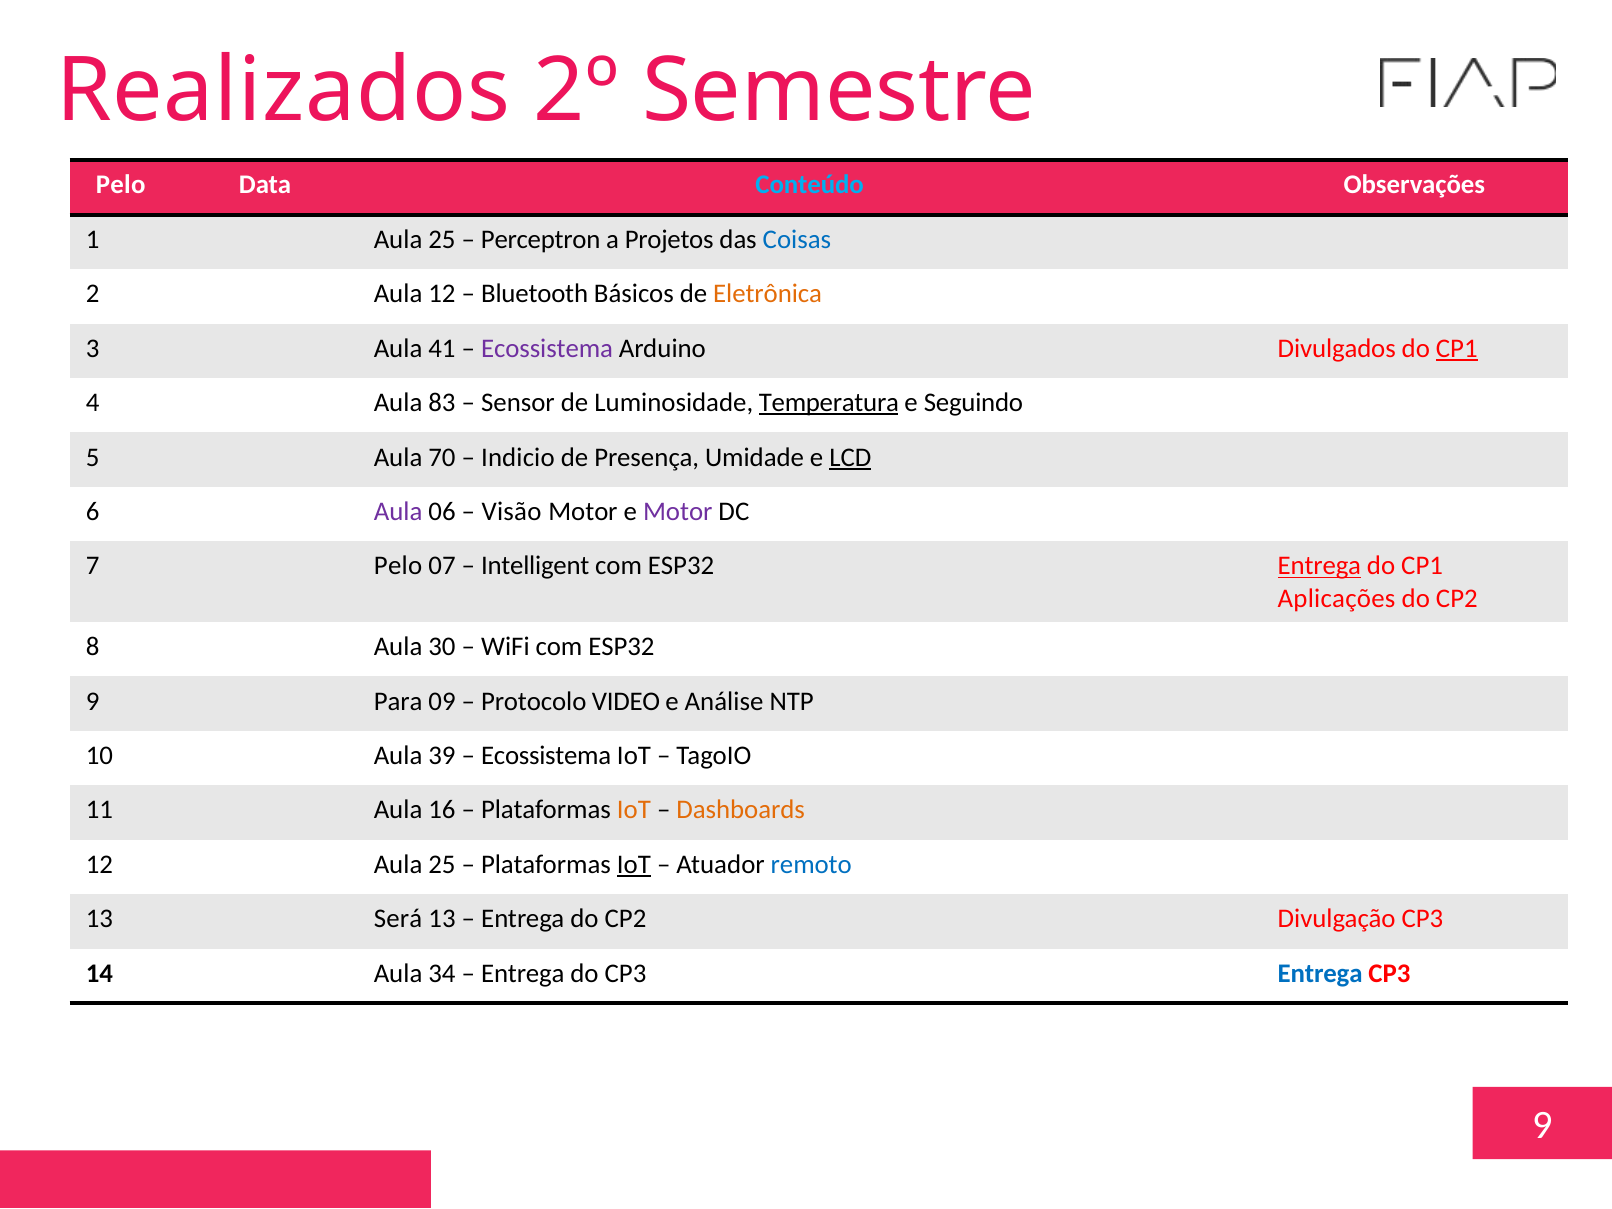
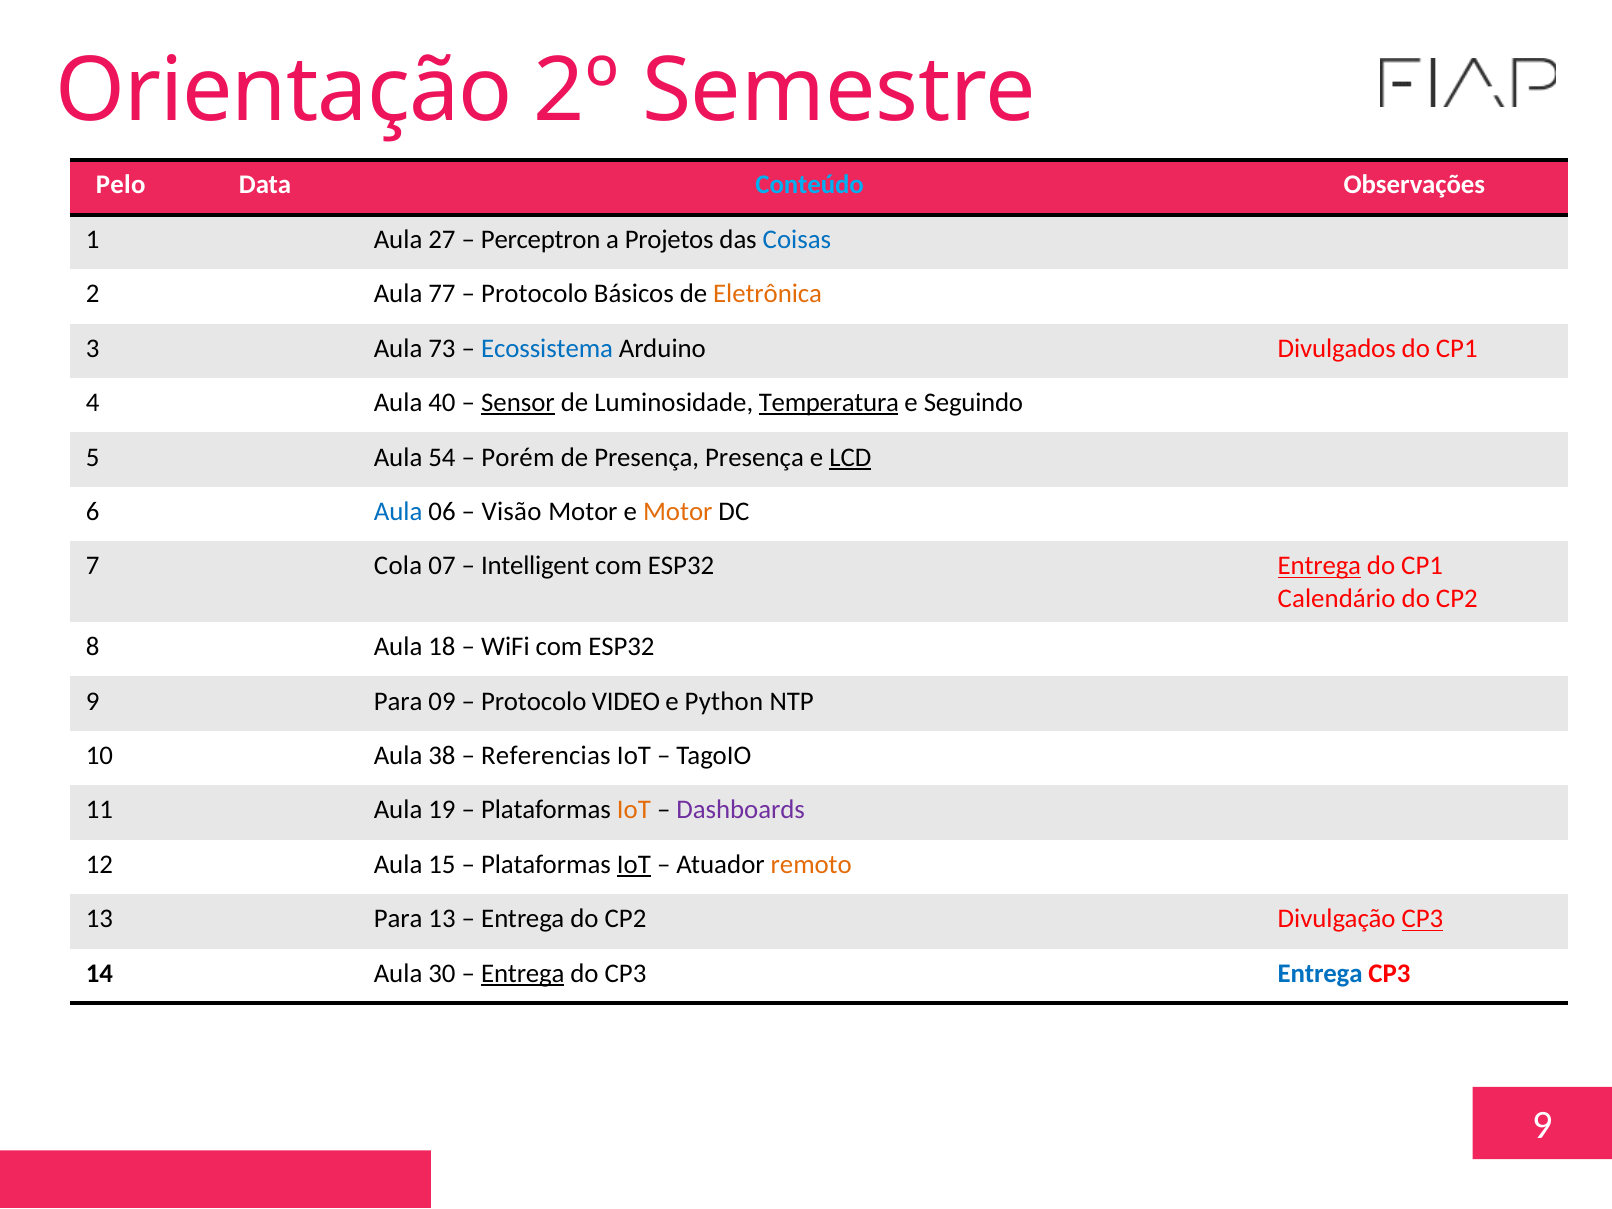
Realizados: Realizados -> Orientação
1 Aula 25: 25 -> 27
Aula 12: 12 -> 77
Bluetooth at (535, 294): Bluetooth -> Protocolo
41: 41 -> 73
Ecossistema at (547, 348) colour: purple -> blue
CP1 at (1457, 348) underline: present -> none
83: 83 -> 40
Sensor underline: none -> present
70: 70 -> 54
Indicio: Indicio -> Porém
Presença Umidade: Umidade -> Presença
Aula at (398, 512) colour: purple -> blue
Motor at (678, 512) colour: purple -> orange
7 Pelo: Pelo -> Cola
Aplicações: Aplicações -> Calendário
30: 30 -> 18
Análise: Análise -> Python
39: 39 -> 38
Ecossistema at (546, 756): Ecossistema -> Referencias
16: 16 -> 19
Dashboards colour: orange -> purple
12 Aula 25: 25 -> 15
remoto colour: blue -> orange
13 Será: Será -> Para
CP3 at (1422, 919) underline: none -> present
34: 34 -> 30
Entrega at (523, 973) underline: none -> present
